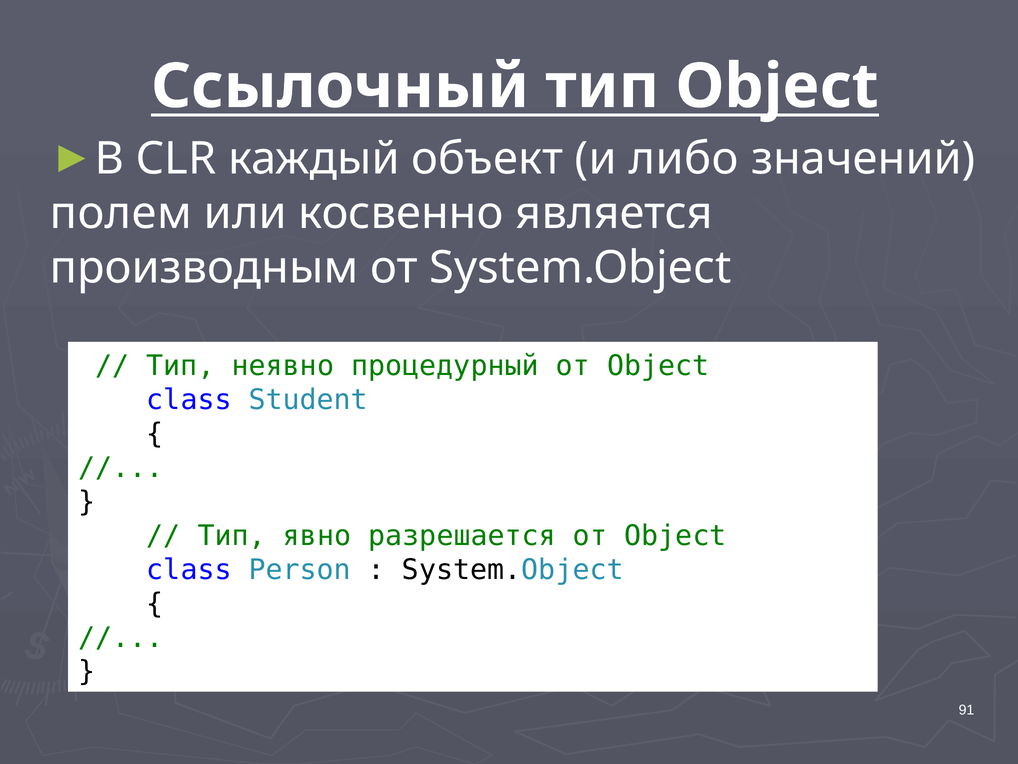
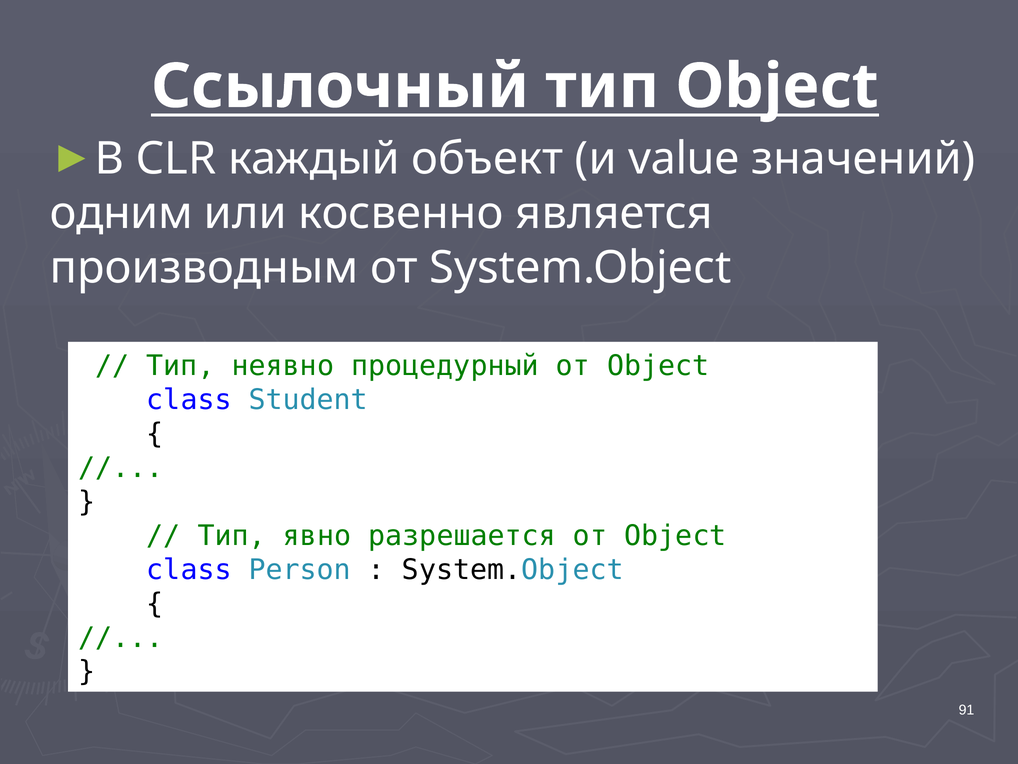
либо: либо -> value
полем: полем -> одним
